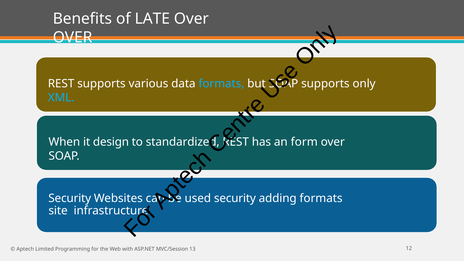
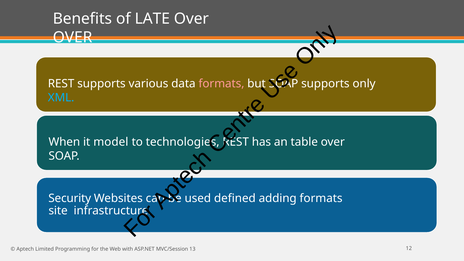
formats at (221, 84) colour: light blue -> pink
design: design -> model
standardized: standardized -> technologies
form: form -> table
used security: security -> defined
